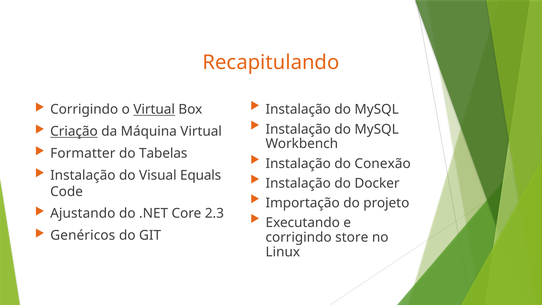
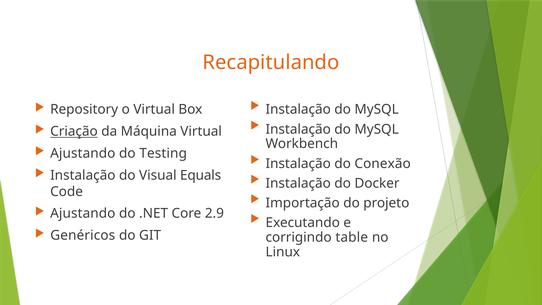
Corrigindo at (84, 109): Corrigindo -> Repository
Virtual at (154, 109) underline: present -> none
Formatter at (83, 153): Formatter -> Ajustando
Tabelas: Tabelas -> Testing
2.3: 2.3 -> 2.9
store: store -> table
